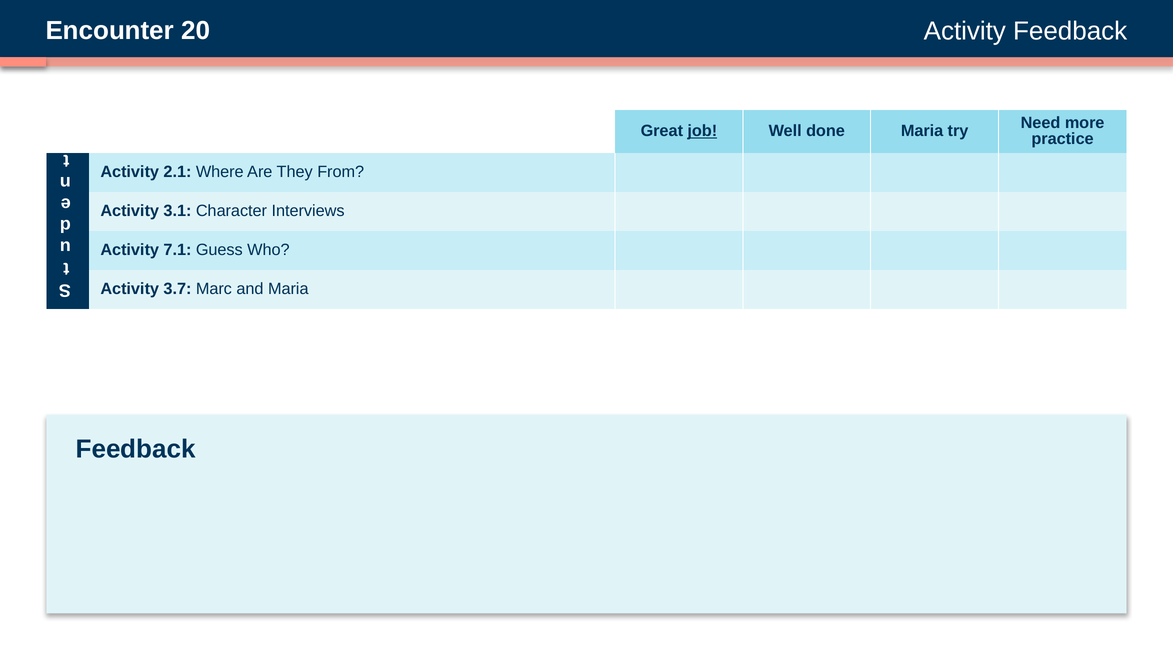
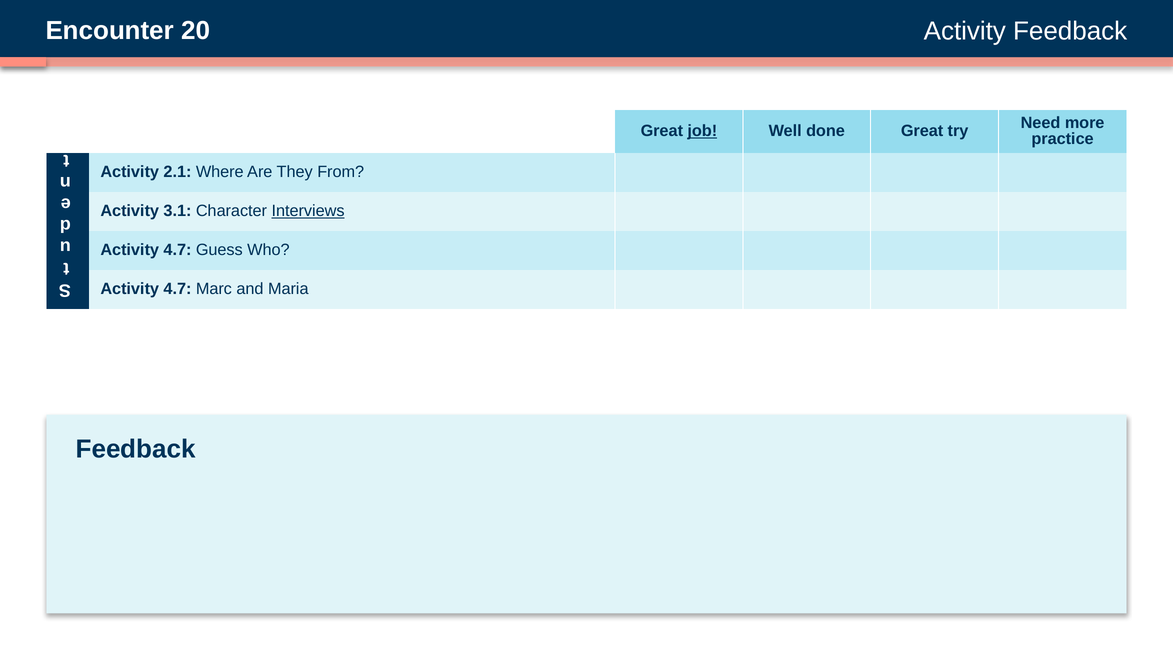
done Maria: Maria -> Great
Interviews underline: none -> present
7.1 at (177, 250): 7.1 -> 4.7
3.7 at (177, 289): 3.7 -> 4.7
